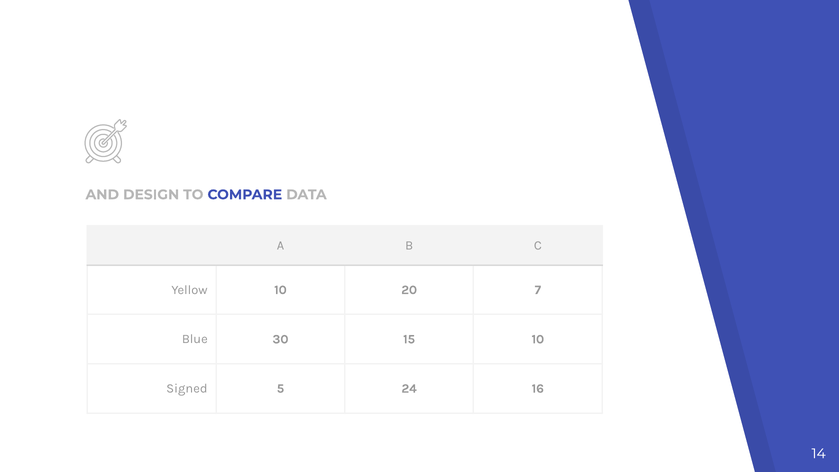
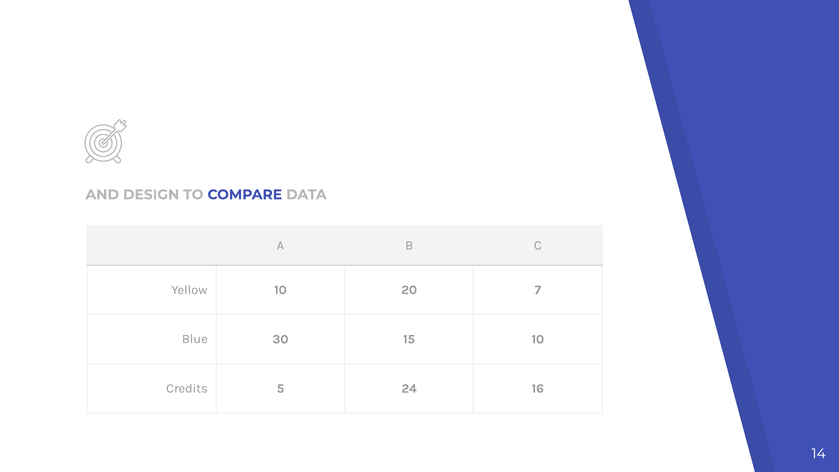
Signed: Signed -> Credits
